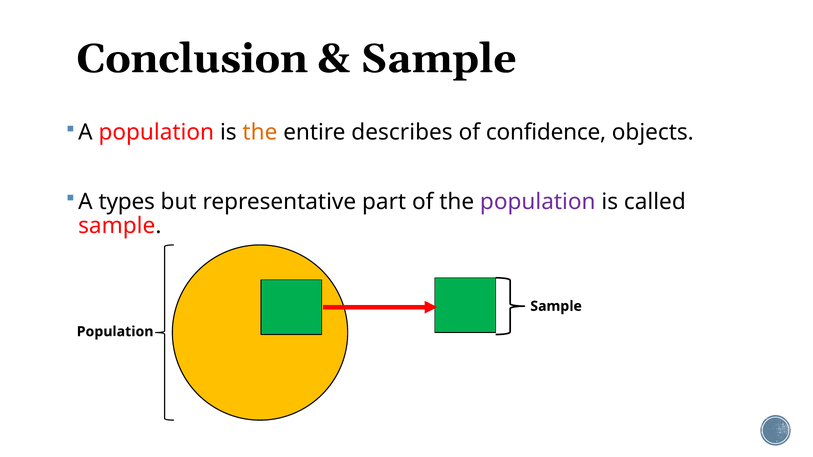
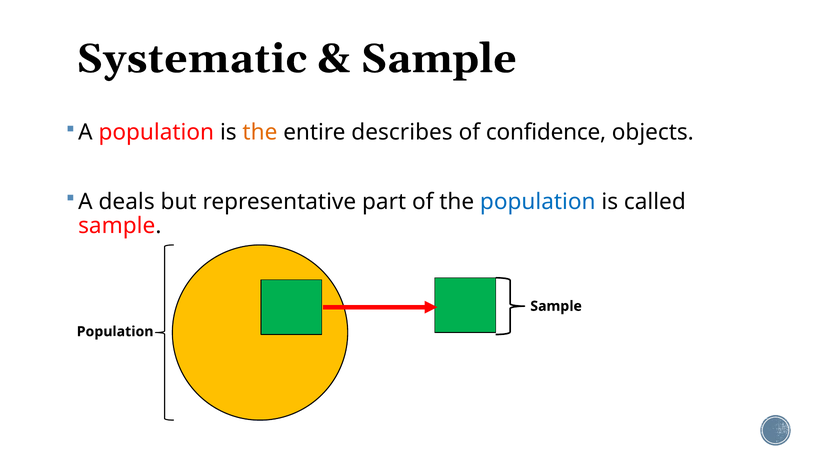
Conclusion: Conclusion -> Systematic
types: types -> deals
population at (538, 202) colour: purple -> blue
